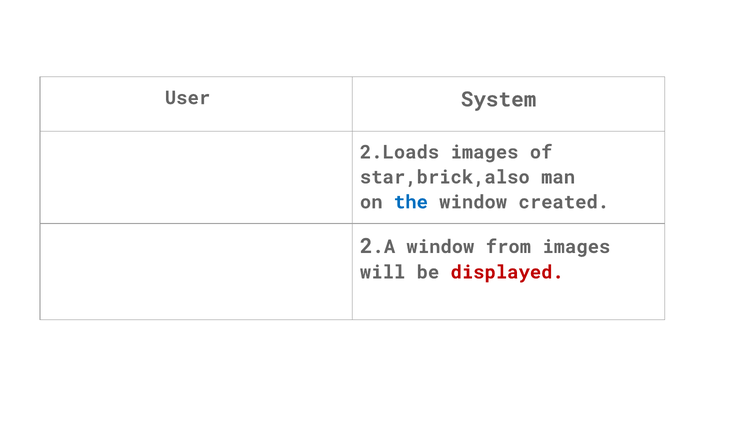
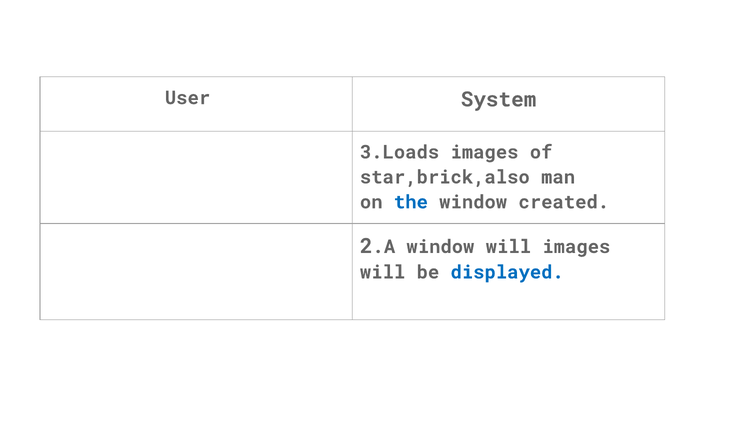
2.Loads: 2.Loads -> 3.Loads
window from: from -> will
displayed colour: red -> blue
